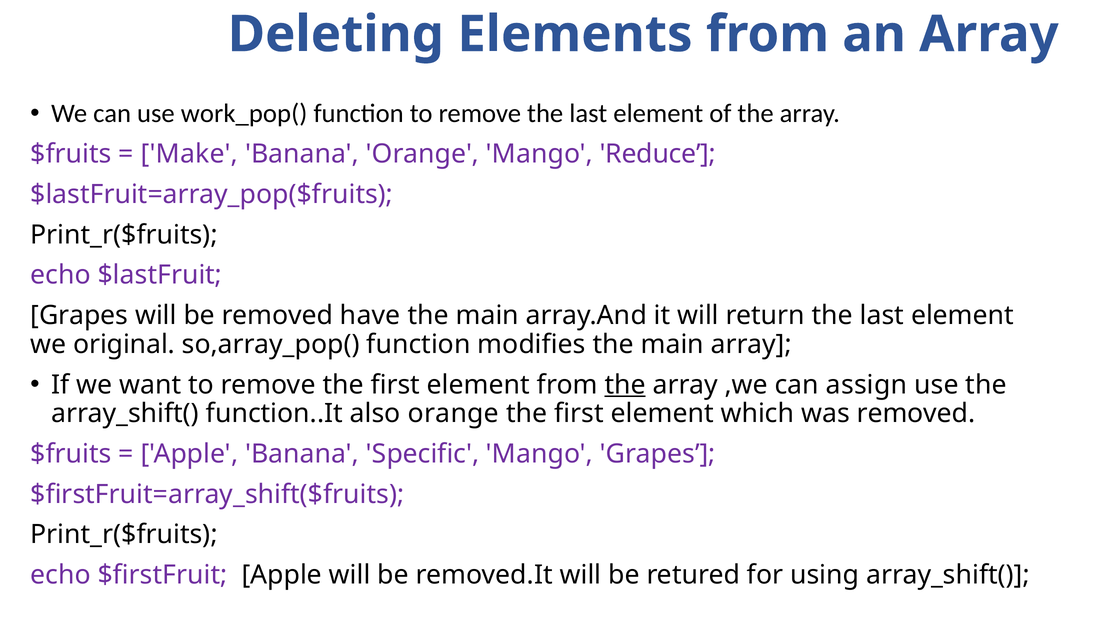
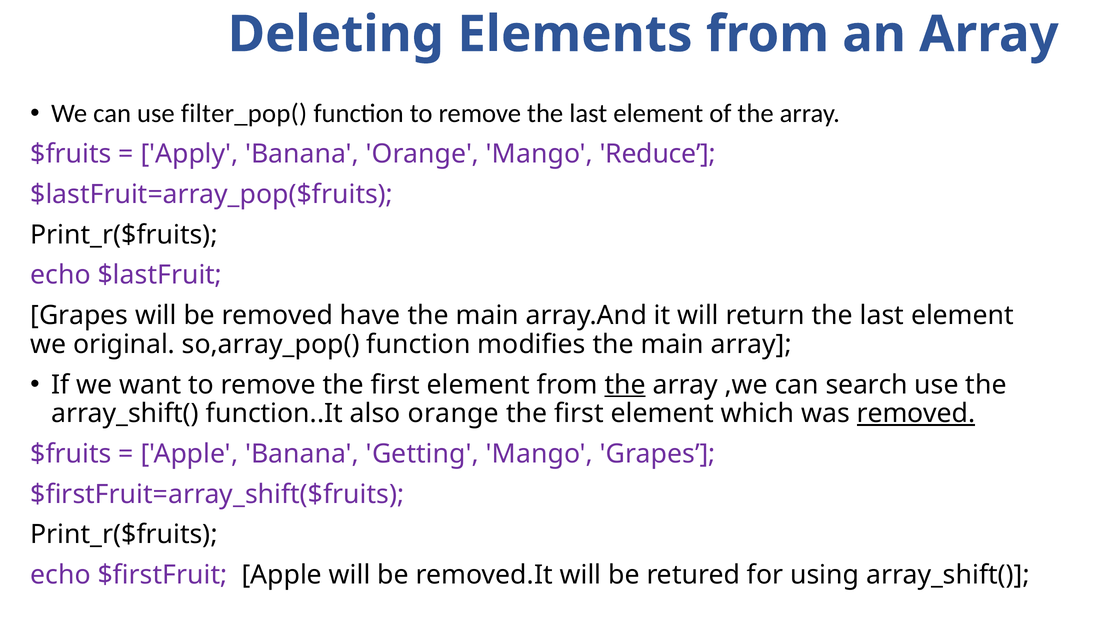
work_pop(: work_pop( -> filter_pop(
Make: Make -> Apply
assign: assign -> search
removed at (916, 414) underline: none -> present
Specific: Specific -> Getting
